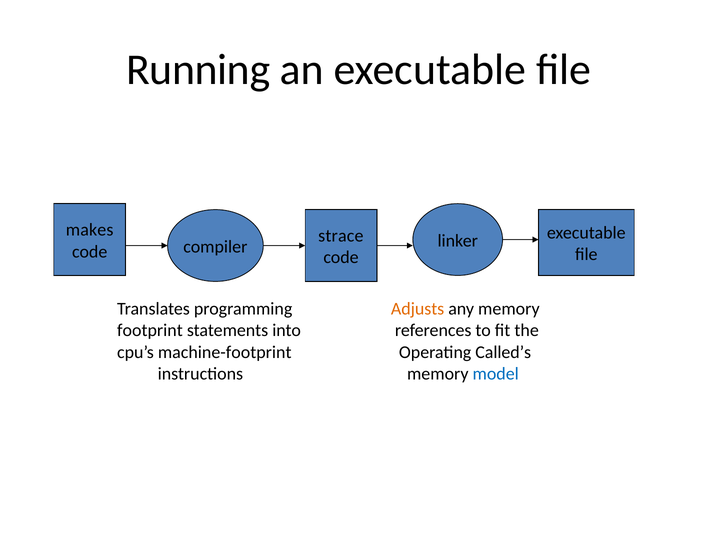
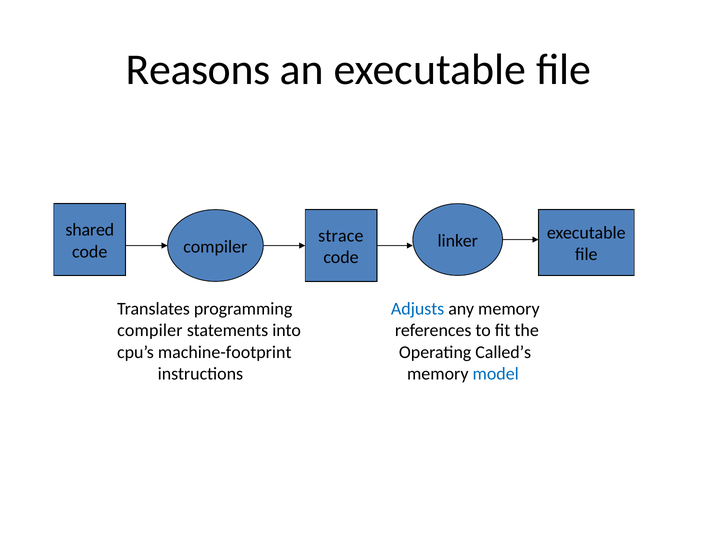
Running: Running -> Reasons
makes: makes -> shared
Adjusts colour: orange -> blue
footprint at (150, 330): footprint -> compiler
